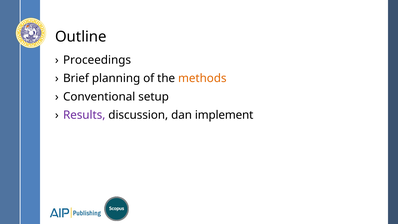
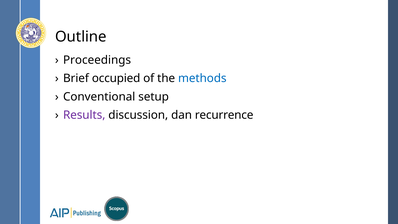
planning: planning -> occupied
methods colour: orange -> blue
implement: implement -> recurrence
